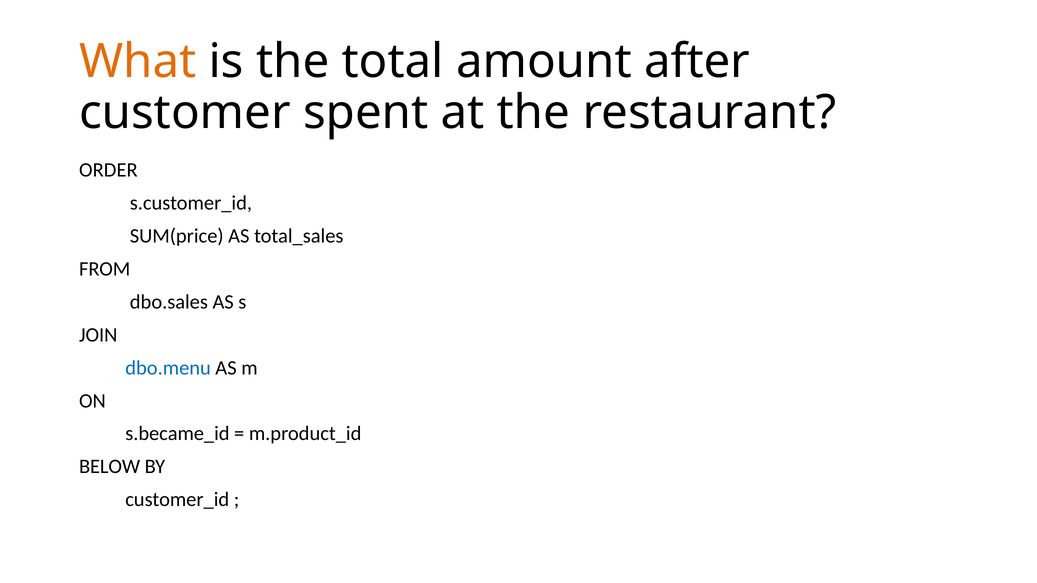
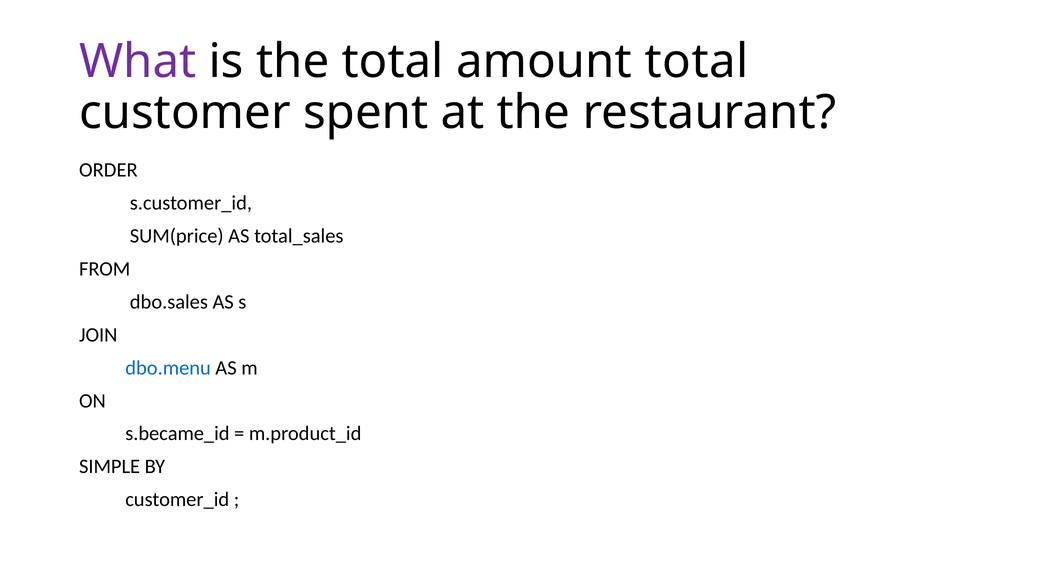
What colour: orange -> purple
amount after: after -> total
BELOW: BELOW -> SIMPLE
